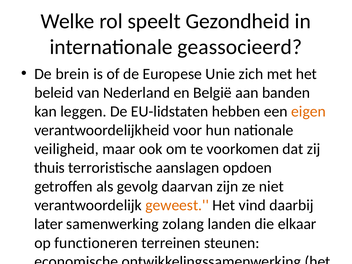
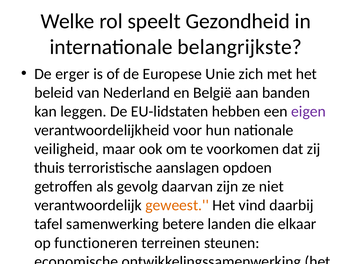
geassocieerd: geassocieerd -> belangrijkste
brein: brein -> erger
eigen colour: orange -> purple
later: later -> tafel
zolang: zolang -> betere
